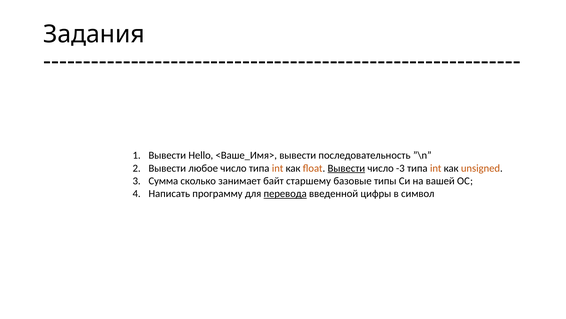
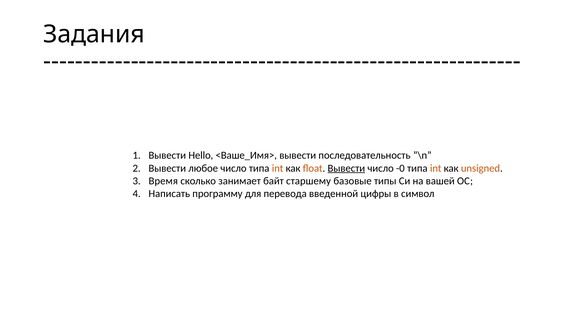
-3: -3 -> -0
Сумма: Сумма -> Время
перевода underline: present -> none
